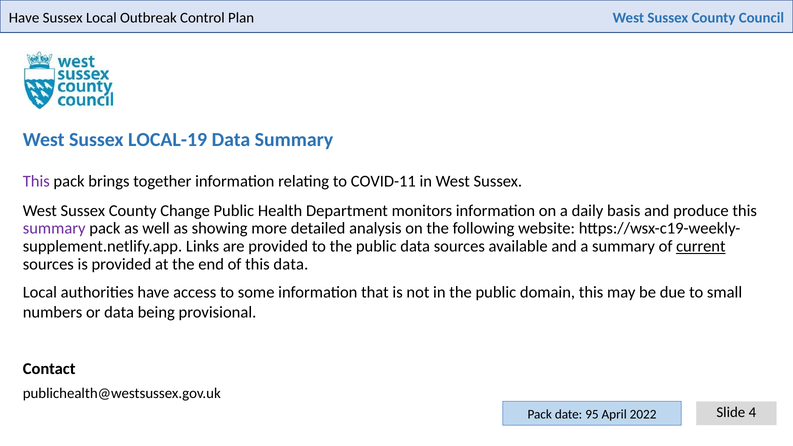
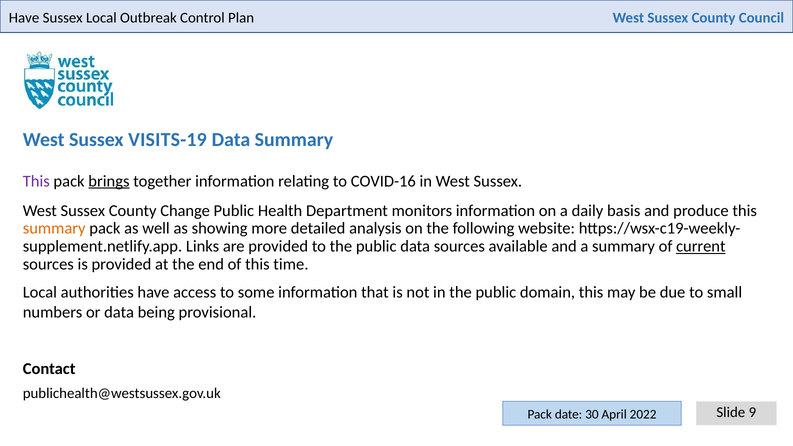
LOCAL-19: LOCAL-19 -> VISITS-19
brings underline: none -> present
COVID-11: COVID-11 -> COVID-16
summary at (54, 228) colour: purple -> orange
this data: data -> time
4: 4 -> 9
95: 95 -> 30
